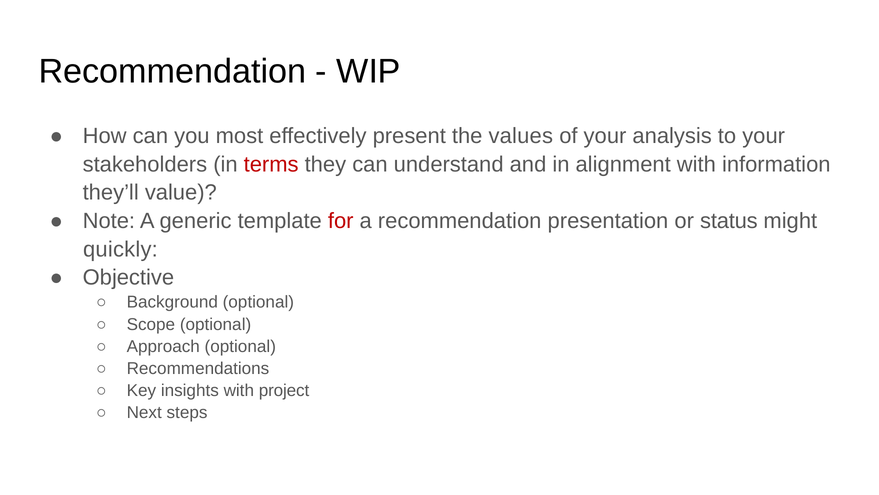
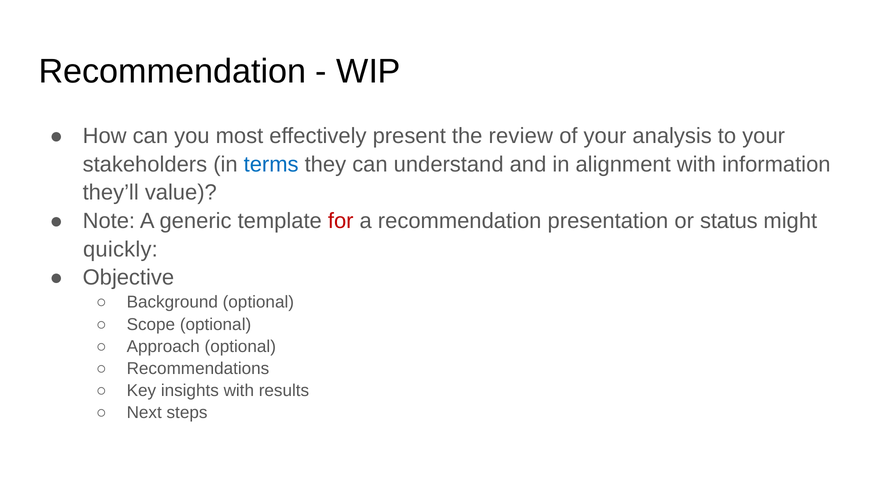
values: values -> review
terms colour: red -> blue
project: project -> results
